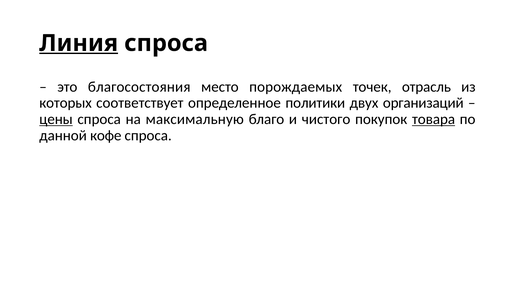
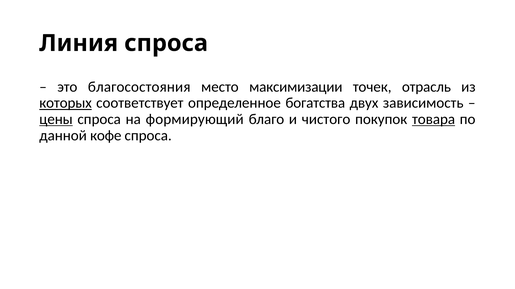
Линия underline: present -> none
порождаемых: порождаемых -> максимизации
которых underline: none -> present
политики: политики -> богатства
организаций: организаций -> зависимость
максимальную: максимальную -> формирующий
